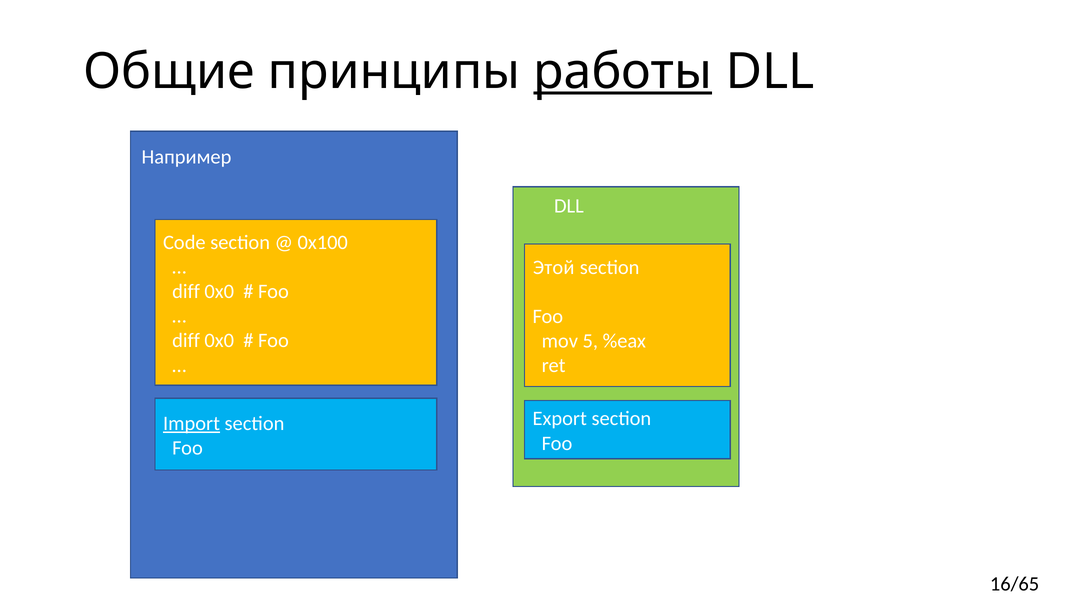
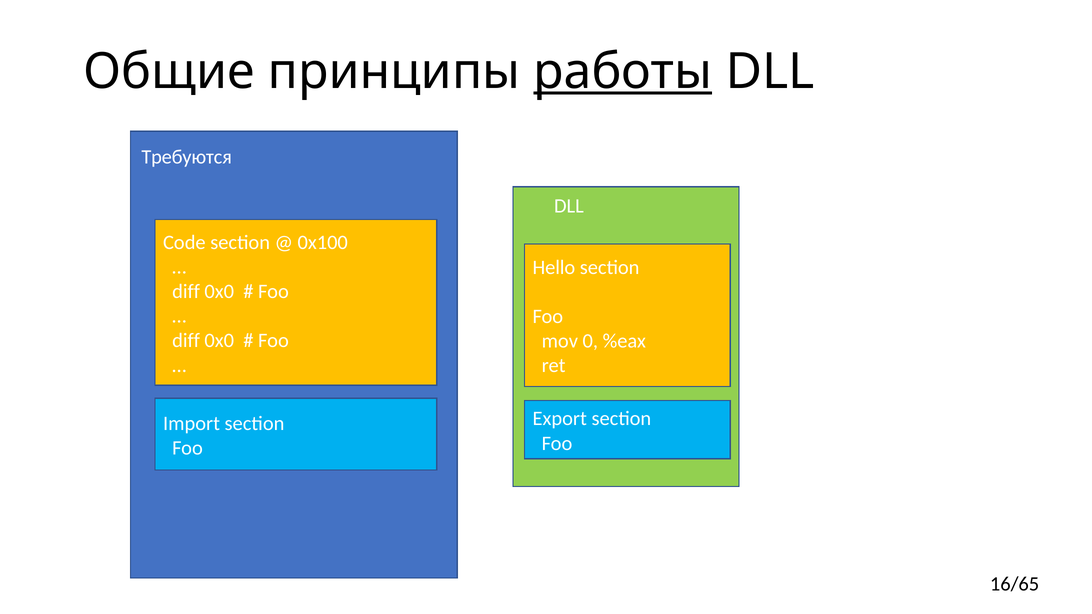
Например: Например -> Требуются
Этой: Этой -> Hello
5: 5 -> 0
Import underline: present -> none
